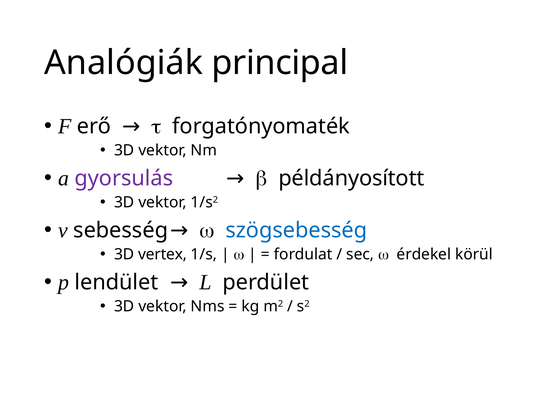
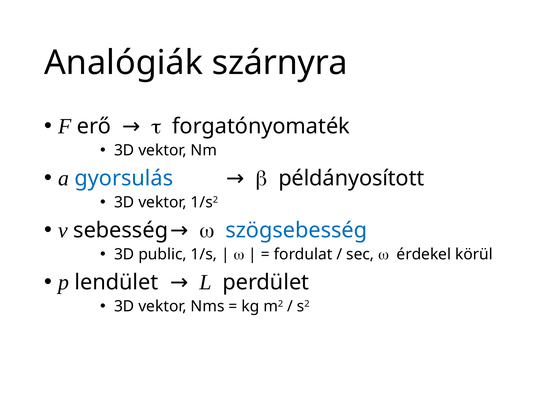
principal: principal -> szárnyra
gyorsulás colour: purple -> blue
vertex: vertex -> public
